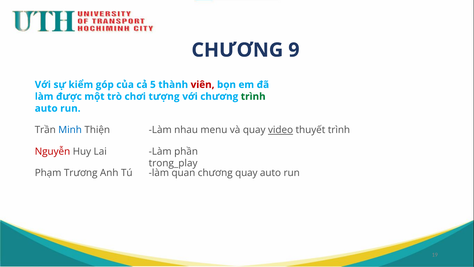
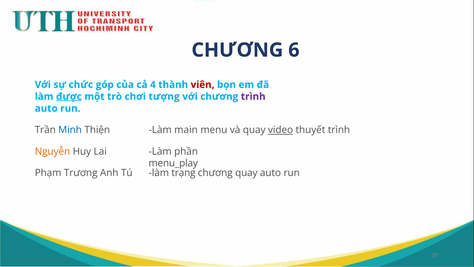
9: 9 -> 6
kiểm: kiểm -> chức
5: 5 -> 4
được underline: none -> present
trình at (253, 96) colour: green -> purple
nhau: nhau -> main
Nguyễn colour: red -> orange
trong_play: trong_play -> menu_play
quan: quan -> trạng
